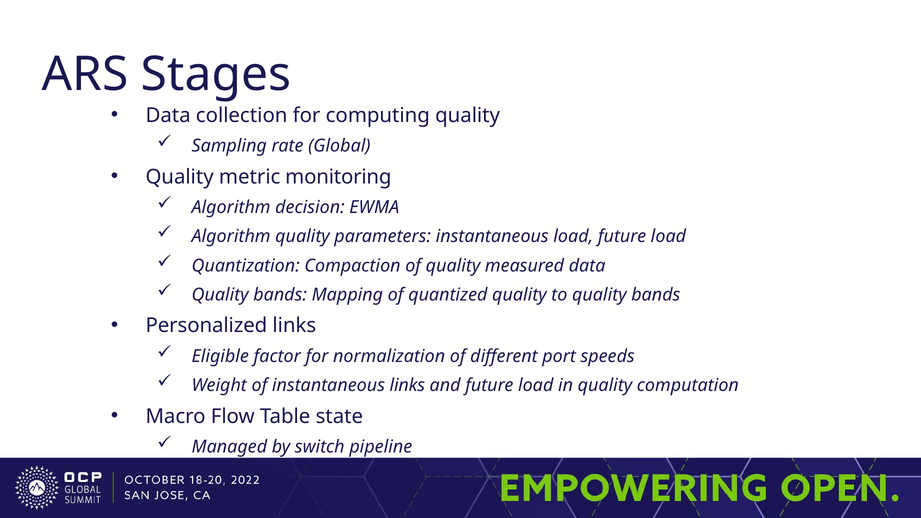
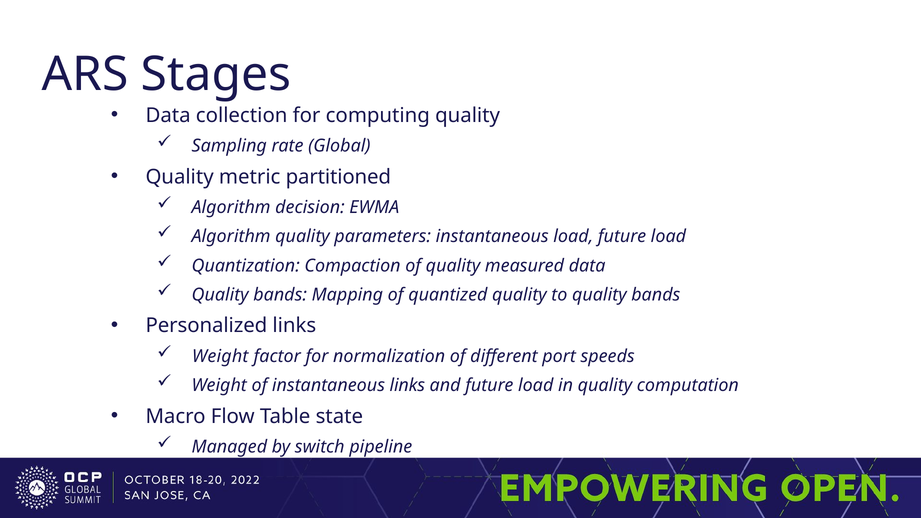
monitoring: monitoring -> partitioned
Eligible at (220, 356): Eligible -> Weight
